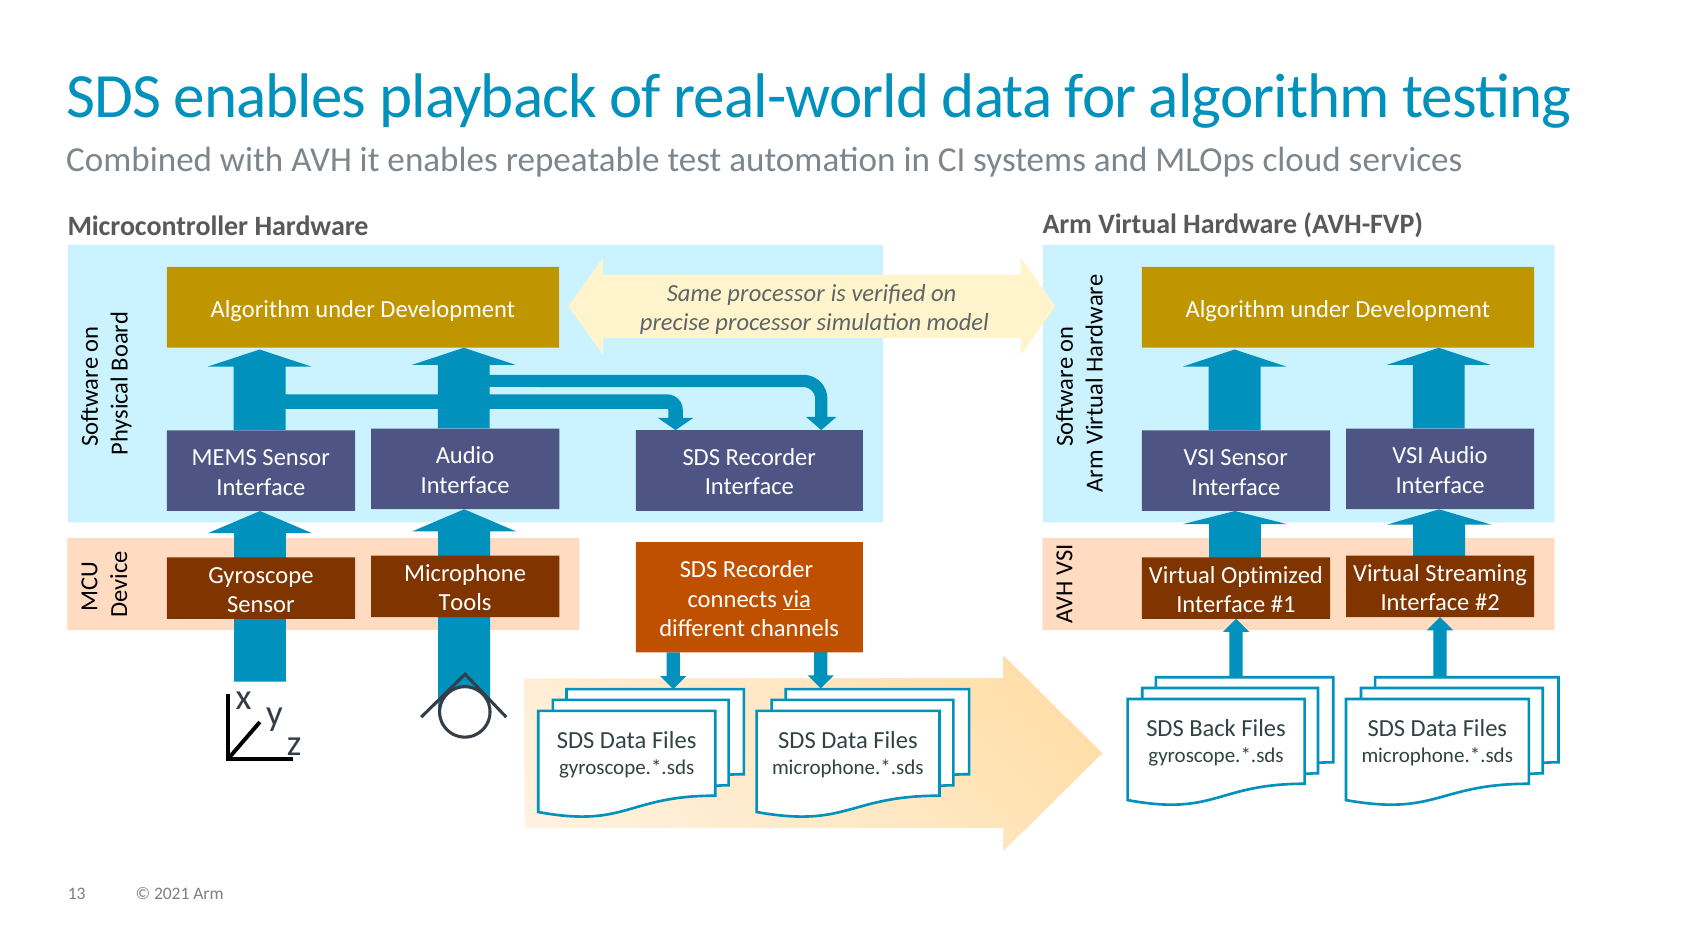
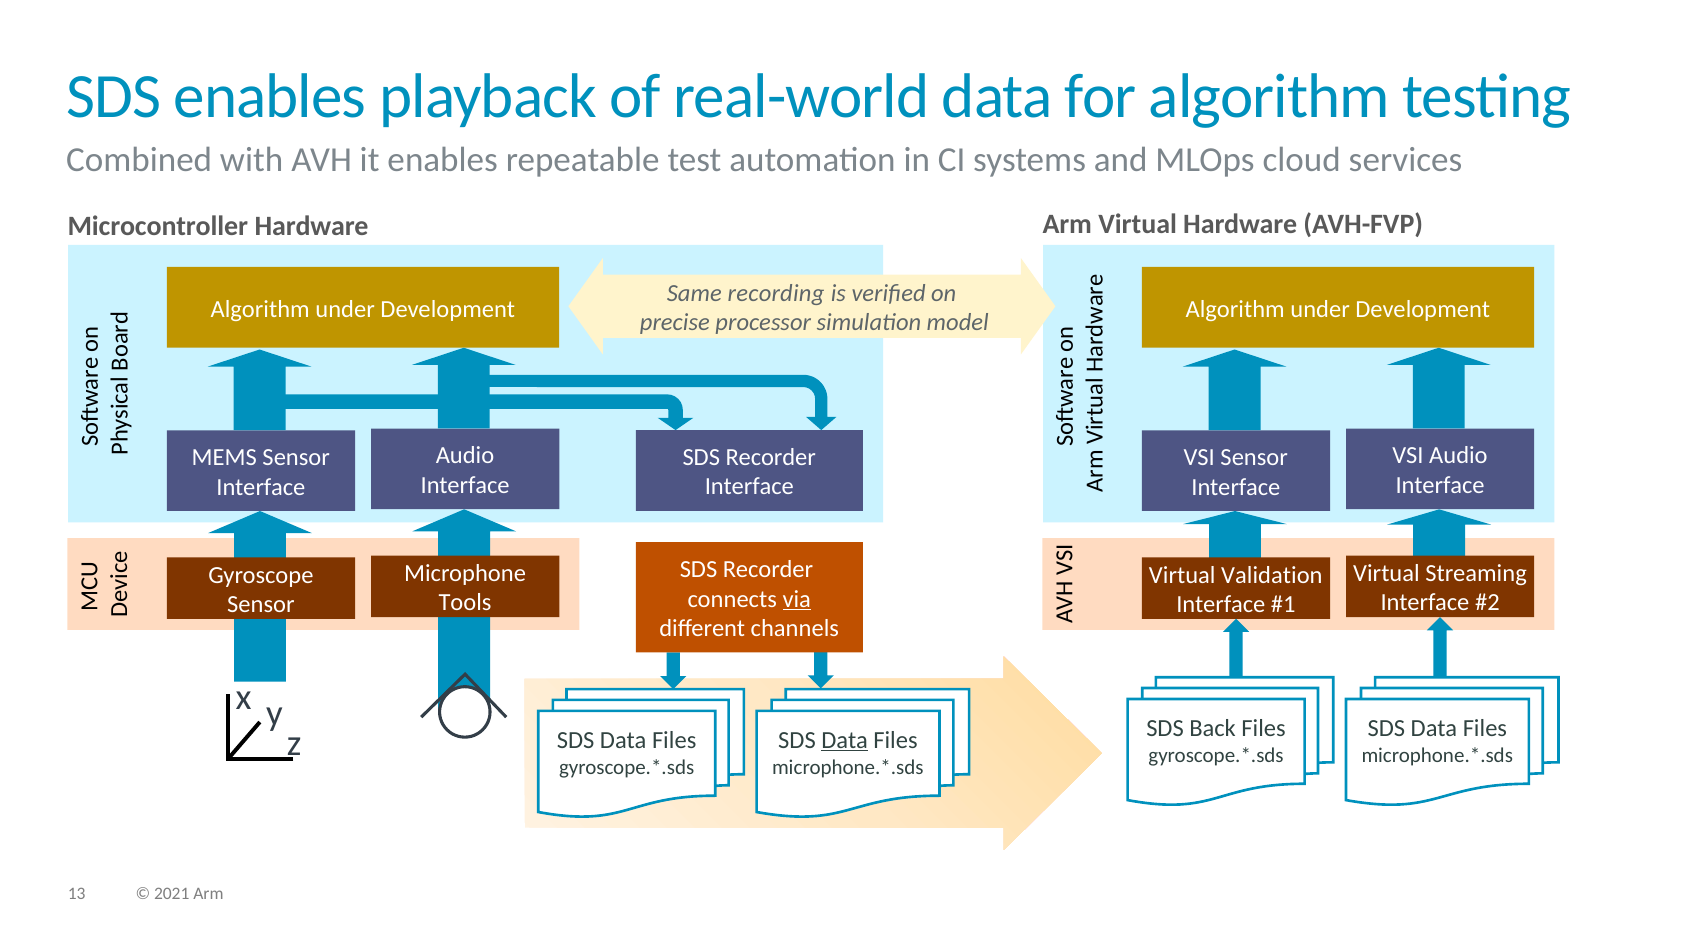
Same processor: processor -> recording
Optimized: Optimized -> Validation
Data at (845, 740) underline: none -> present
